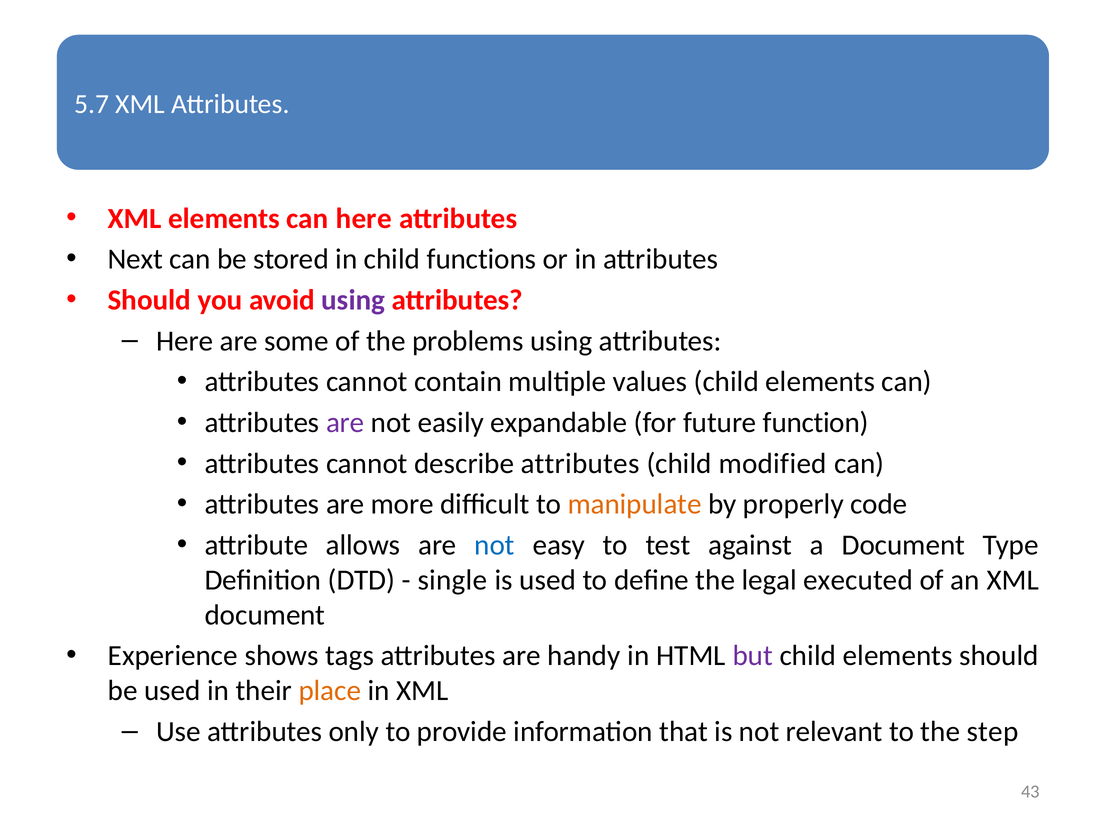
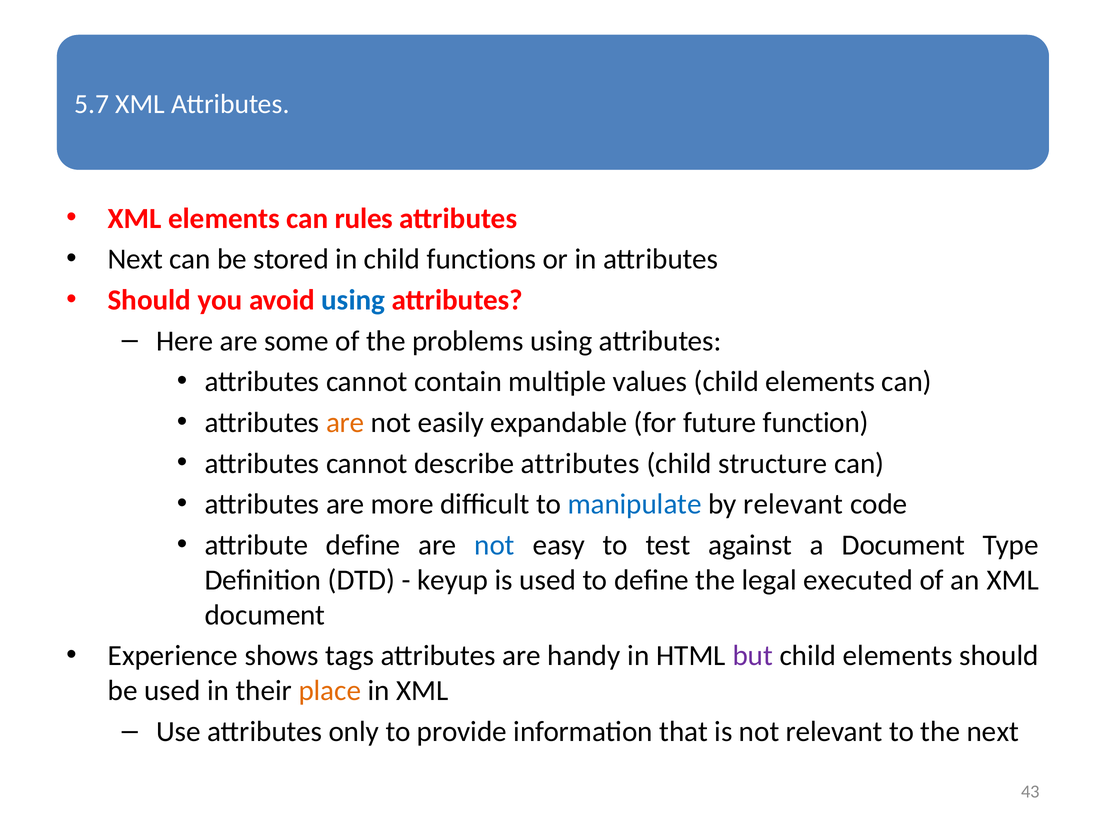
can here: here -> rules
using at (353, 300) colour: purple -> blue
are at (345, 423) colour: purple -> orange
modified: modified -> structure
manipulate colour: orange -> blue
by properly: properly -> relevant
attribute allows: allows -> define
single: single -> keyup
the step: step -> next
